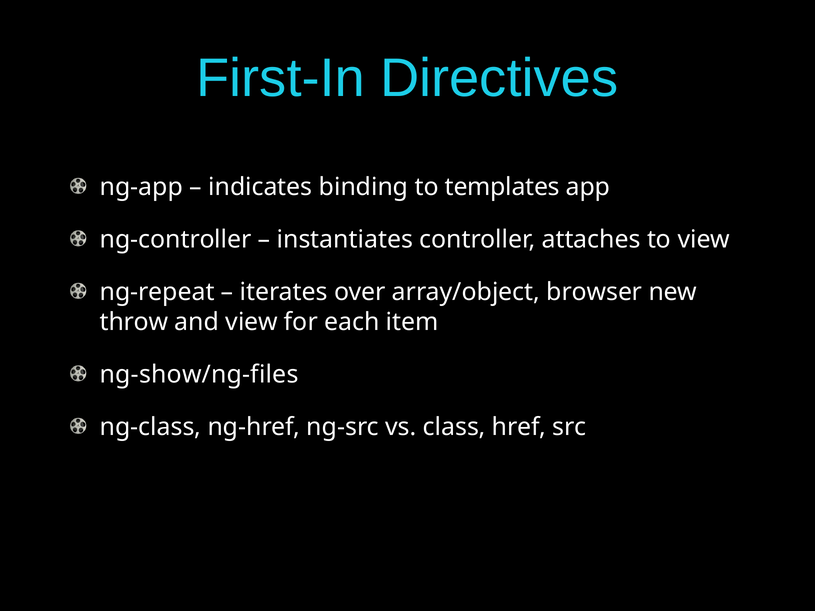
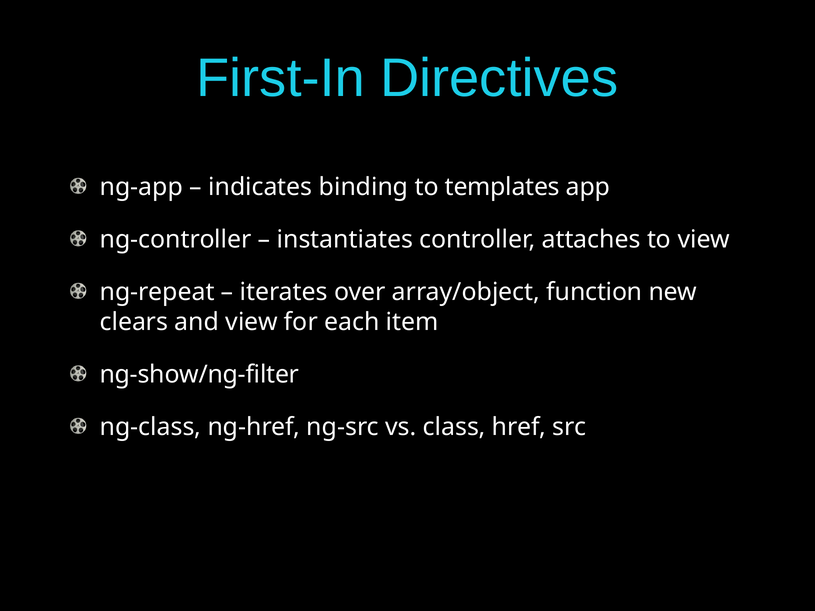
browser: browser -> function
throw: throw -> clears
ng-show/ng-files: ng-show/ng-files -> ng-show/ng-filter
